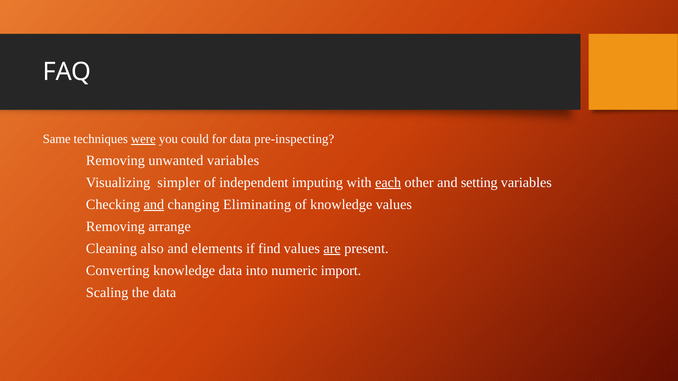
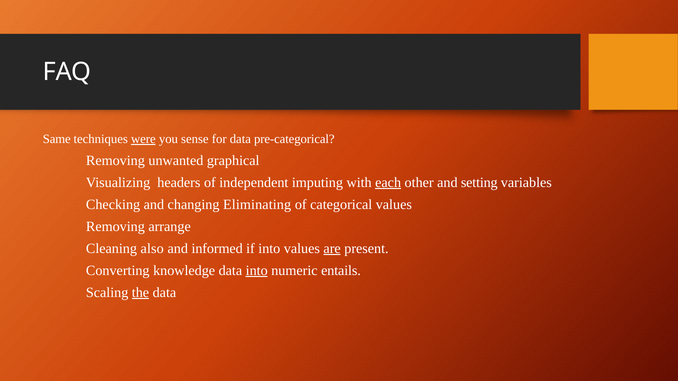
could: could -> sense
pre-inspecting: pre-inspecting -> pre-categorical
unwanted variables: variables -> graphical
simpler: simpler -> headers
and at (154, 205) underline: present -> none
of knowledge: knowledge -> categorical
elements: elements -> informed
if find: find -> into
into at (257, 271) underline: none -> present
import: import -> entails
the underline: none -> present
